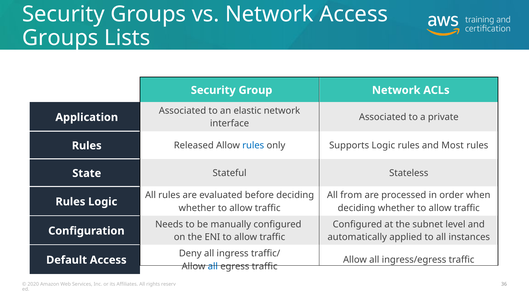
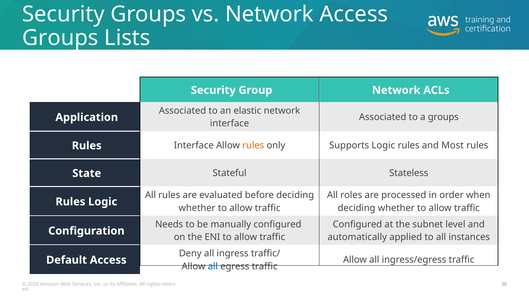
a private: private -> groups
Rules Released: Released -> Interface
rules at (253, 145) colour: blue -> orange
from: from -> roles
